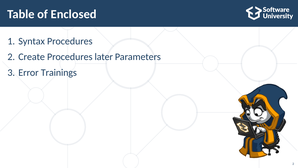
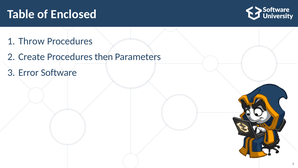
Syntax: Syntax -> Throw
later: later -> then
Trainings: Trainings -> Software
